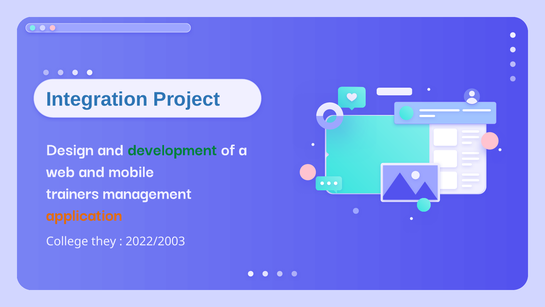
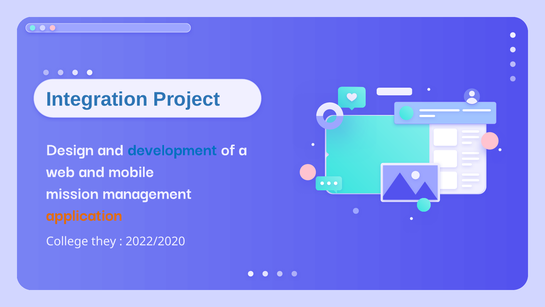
development colour: green -> blue
trainers: trainers -> mission
2022/2003: 2022/2003 -> 2022/2020
